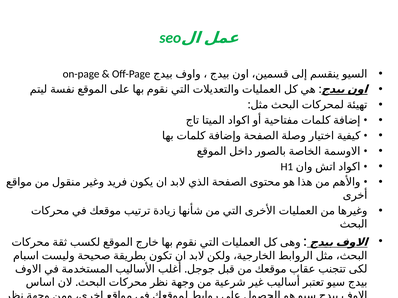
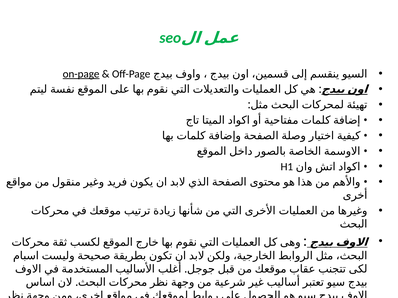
on-page underline: none -> present
